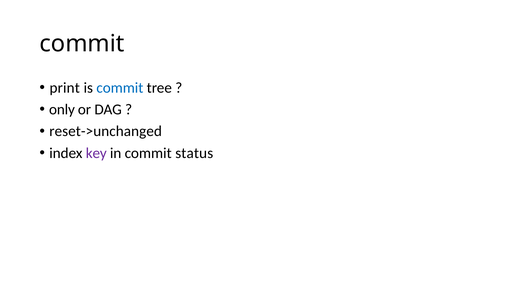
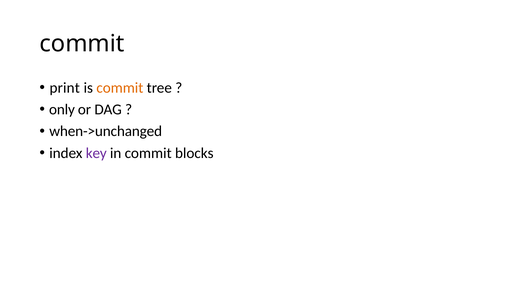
commit at (120, 88) colour: blue -> orange
reset->unchanged: reset->unchanged -> when->unchanged
status: status -> blocks
